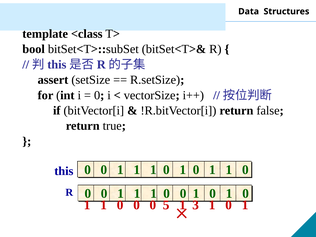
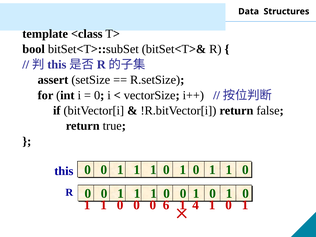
5: 5 -> 6
3: 3 -> 4
